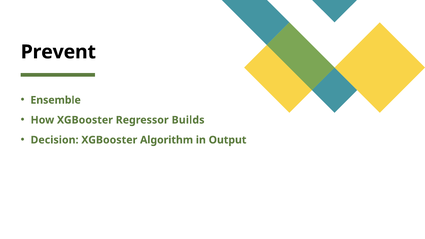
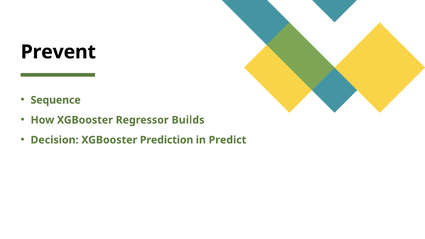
Ensemble: Ensemble -> Sequence
Algorithm: Algorithm -> Prediction
Output: Output -> Predict
